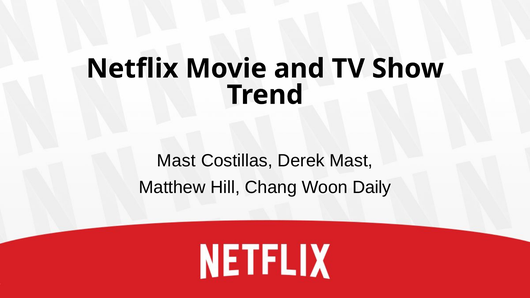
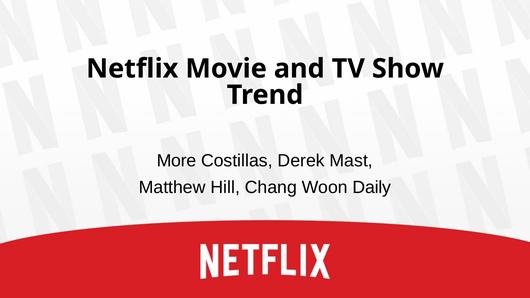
Mast at (176, 161): Mast -> More
